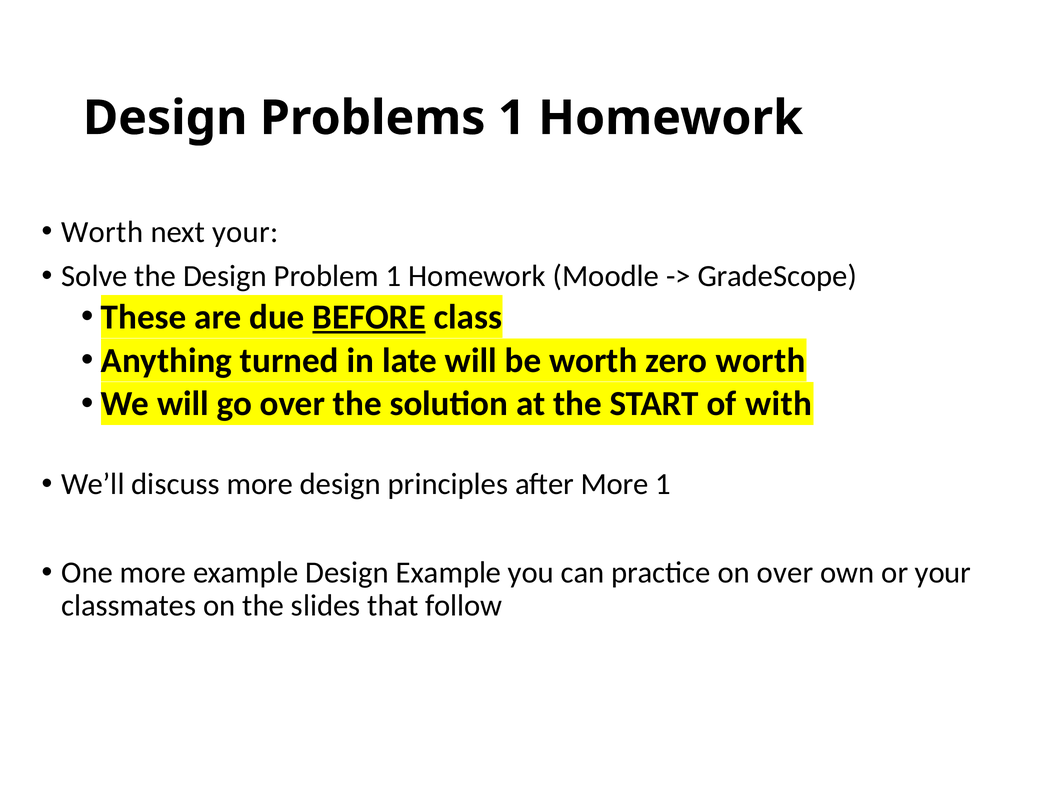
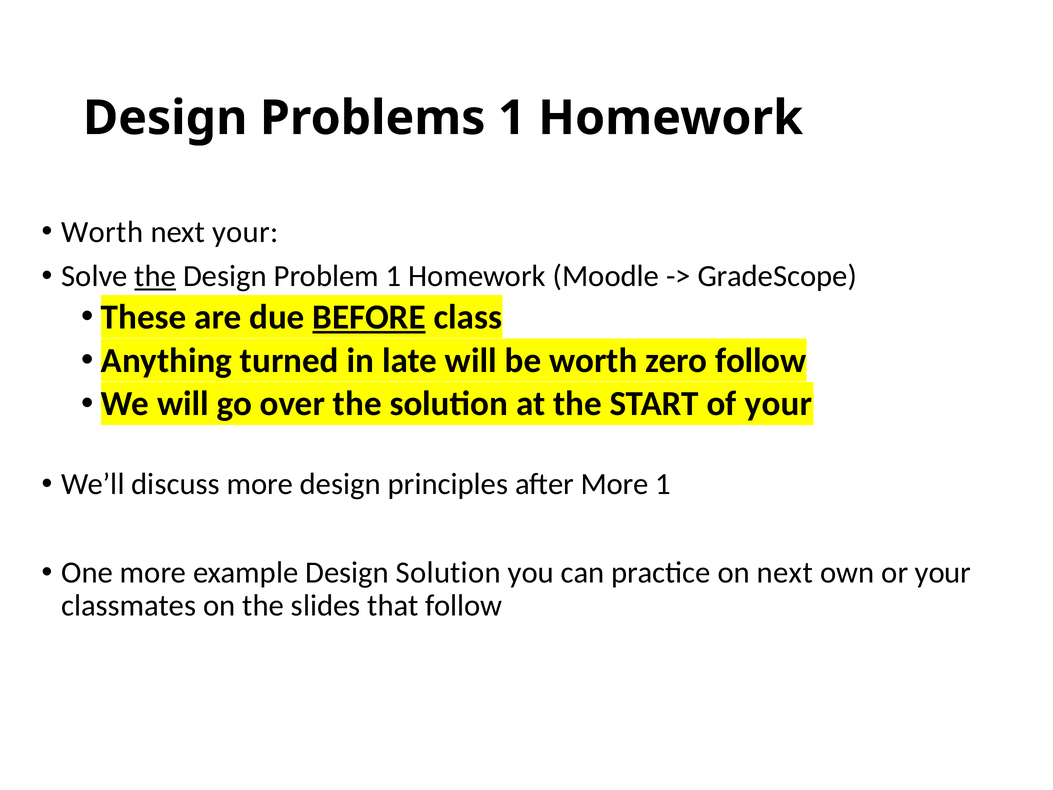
the at (155, 276) underline: none -> present
zero worth: worth -> follow
of with: with -> your
Design Example: Example -> Solution
on over: over -> next
